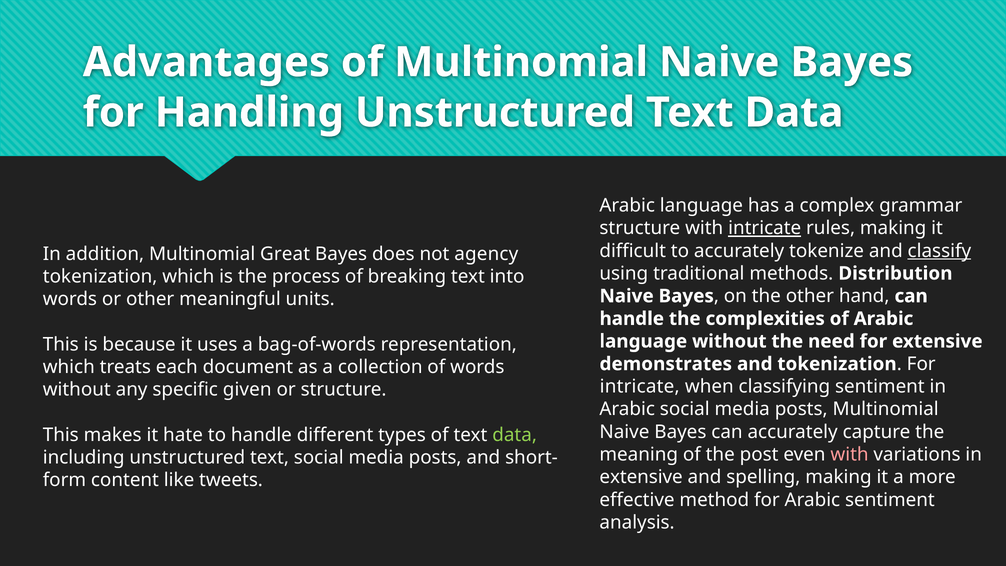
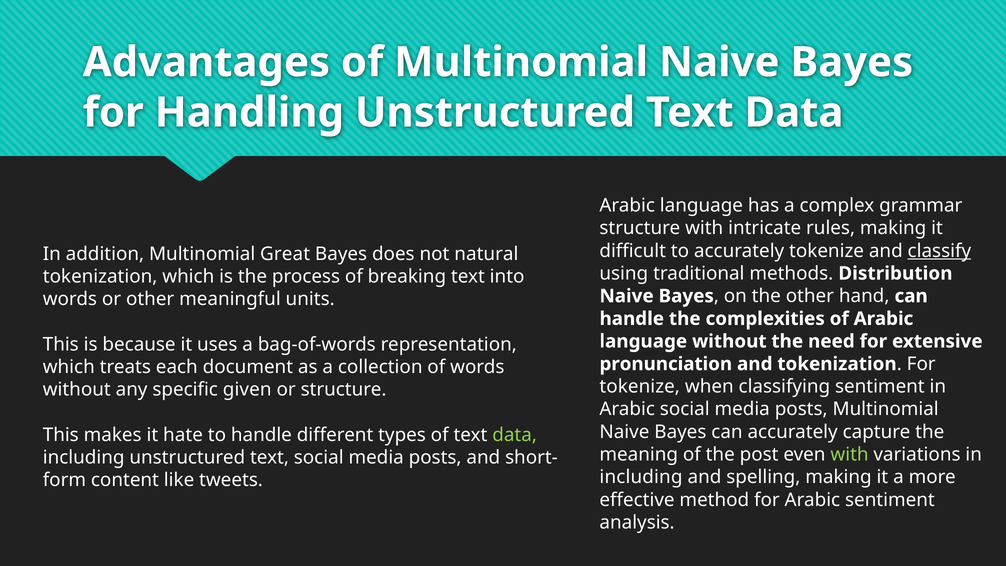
intricate at (765, 228) underline: present -> none
agency: agency -> natural
demonstrates: demonstrates -> pronunciation
intricate at (640, 387): intricate -> tokenize
with at (850, 454) colour: pink -> light green
extensive at (641, 477): extensive -> including
